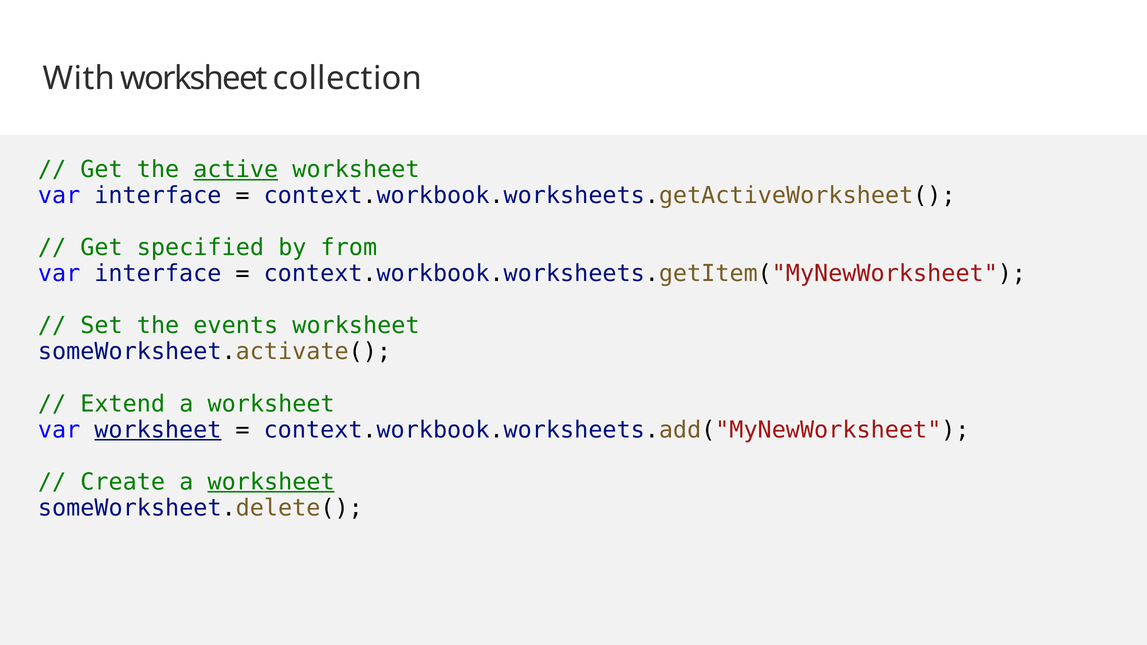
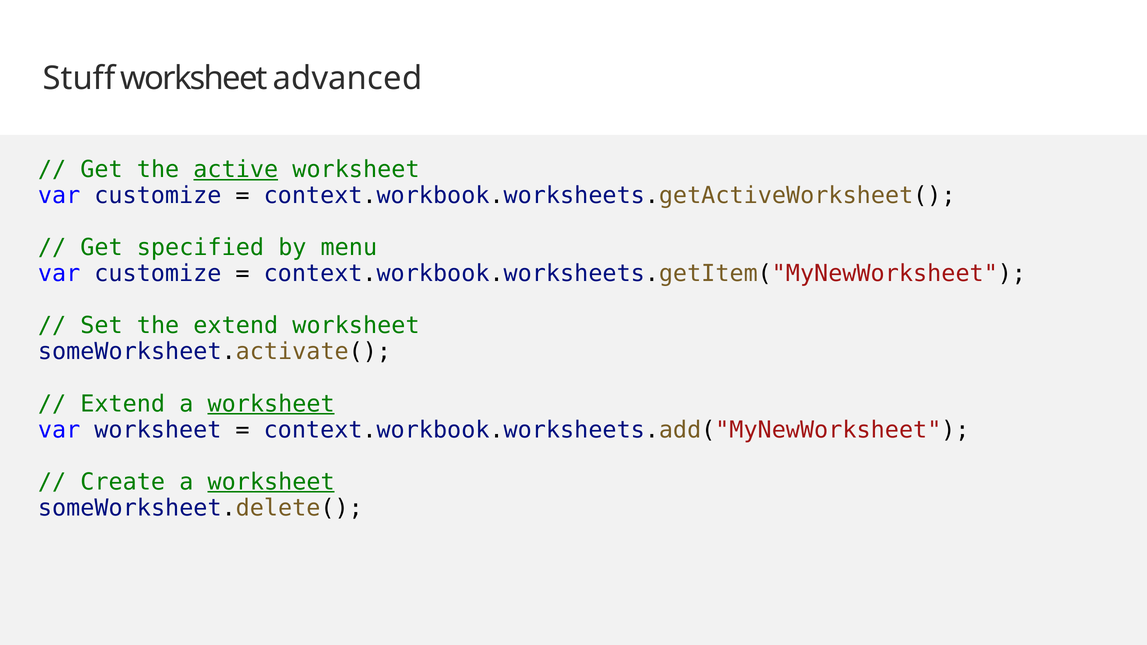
With: With -> Stuff
collection: collection -> advanced
interface at (158, 196): interface -> customize
from: from -> menu
interface at (158, 274): interface -> customize
the events: events -> extend
worksheet at (271, 404) underline: none -> present
worksheet at (158, 430) underline: present -> none
